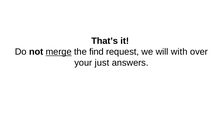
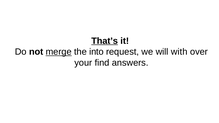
That’s underline: none -> present
find: find -> into
just: just -> find
